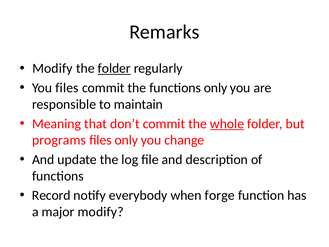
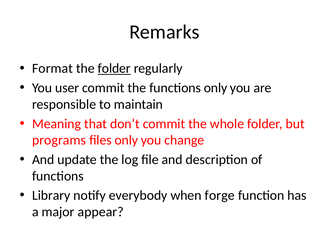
Modify at (52, 68): Modify -> Format
You files: files -> user
whole underline: present -> none
Record: Record -> Library
major modify: modify -> appear
